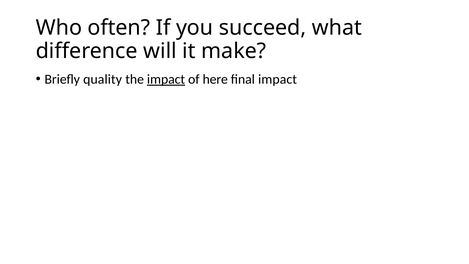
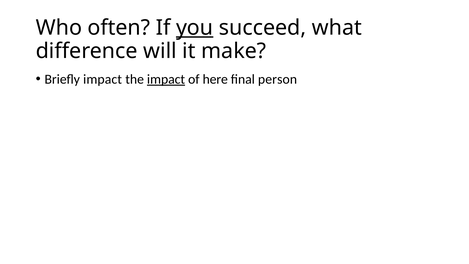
you underline: none -> present
Briefly quality: quality -> impact
final impact: impact -> person
